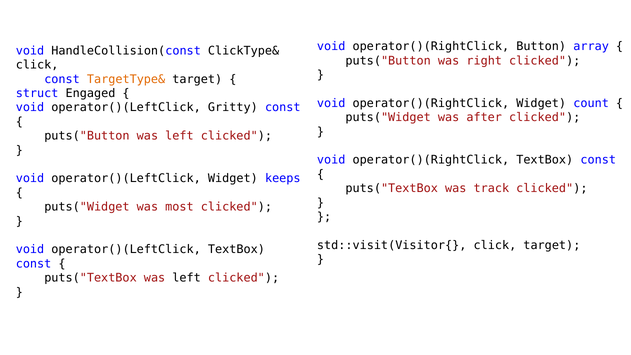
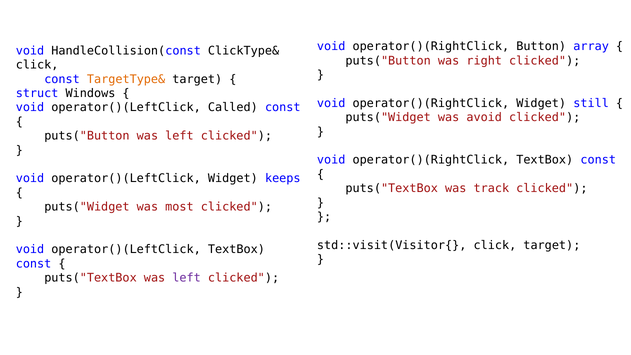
Engaged: Engaged -> Windows
count: count -> still
Gritty: Gritty -> Called
after: after -> avoid
left at (187, 278) colour: black -> purple
